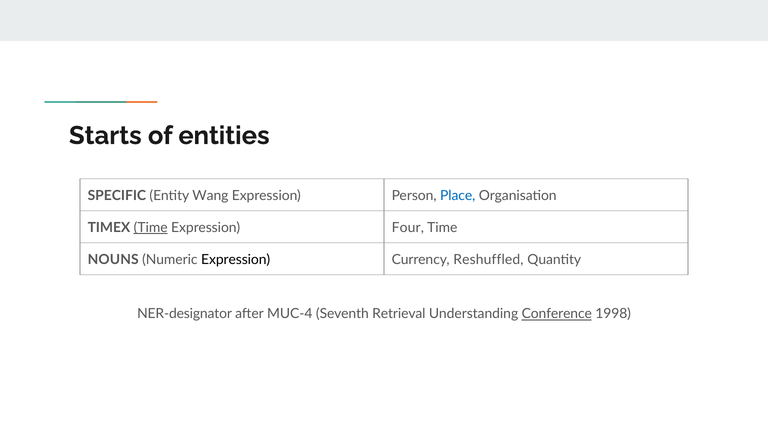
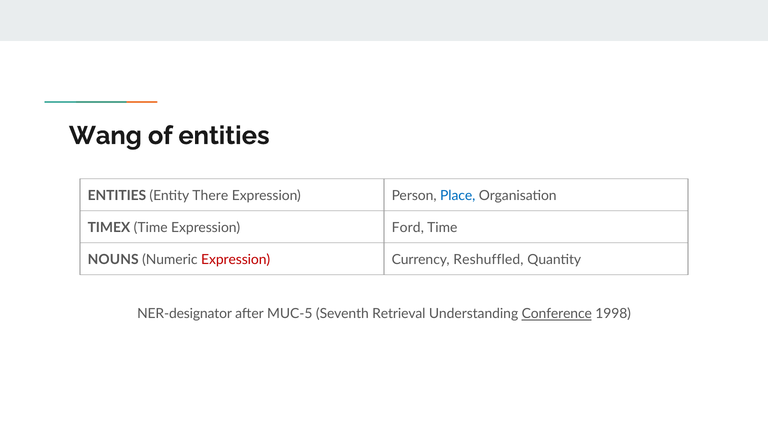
Starts: Starts -> Wang
SPECIFIC at (117, 196): SPECIFIC -> ENTITIES
Wang: Wang -> There
Time at (151, 228) underline: present -> none
Four: Four -> Ford
Expression at (236, 260) colour: black -> red
MUC-4: MUC-4 -> MUC-5
